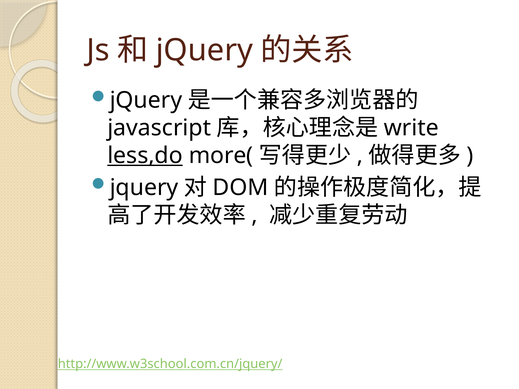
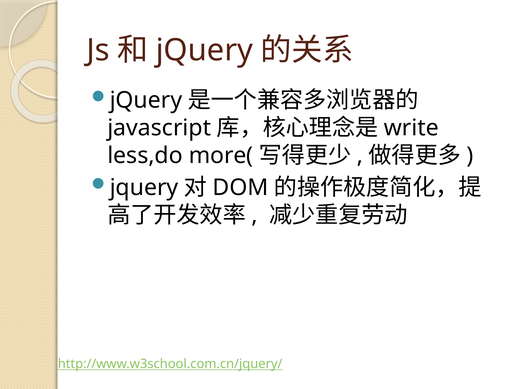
less,do underline: present -> none
